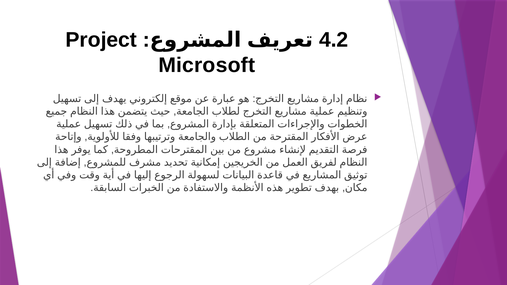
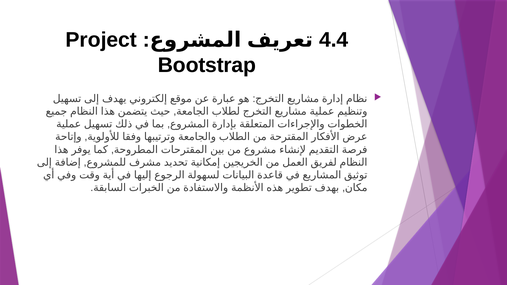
4.2: 4.2 -> 4.4
Microsoft: Microsoft -> Bootstrap
